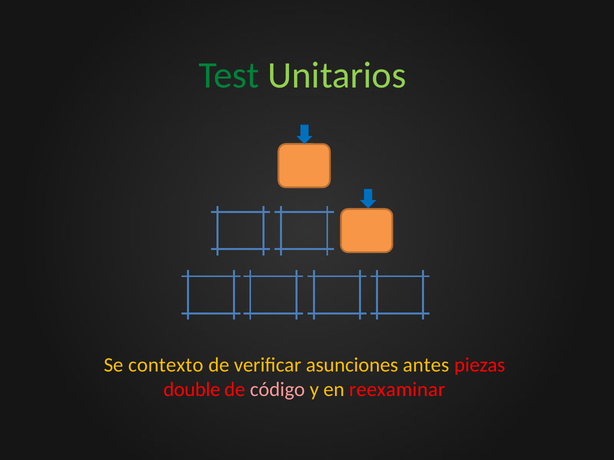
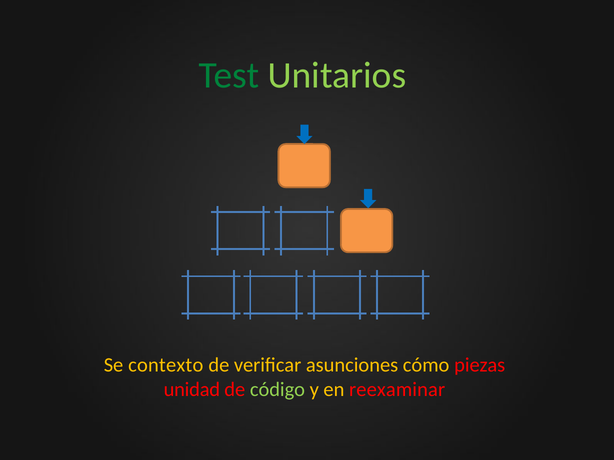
antes: antes -> cómo
double: double -> unidad
código colour: pink -> light green
